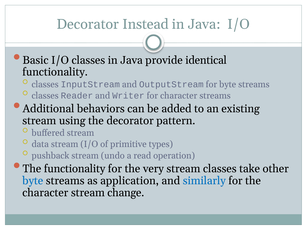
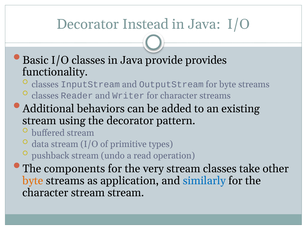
identical: identical -> provides
The functionality: functionality -> components
byte at (33, 181) colour: blue -> orange
stream change: change -> stream
